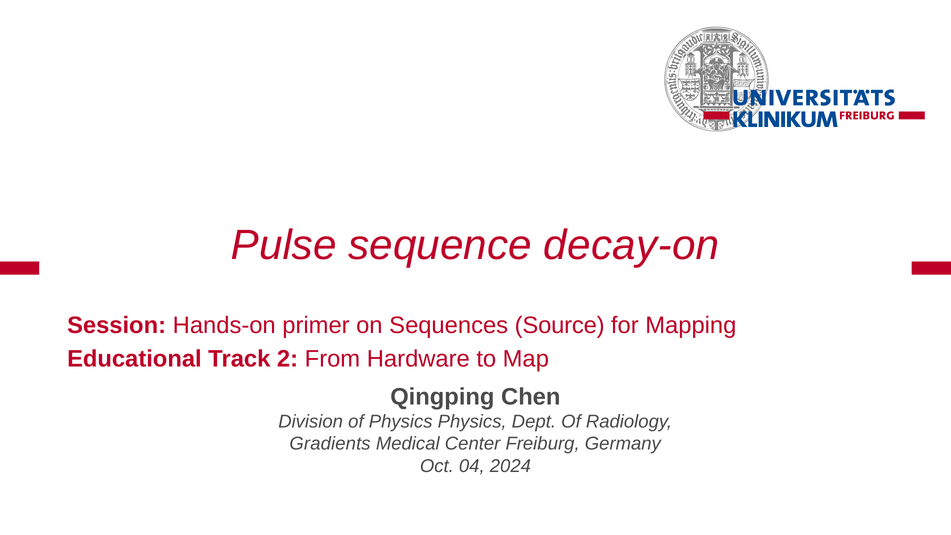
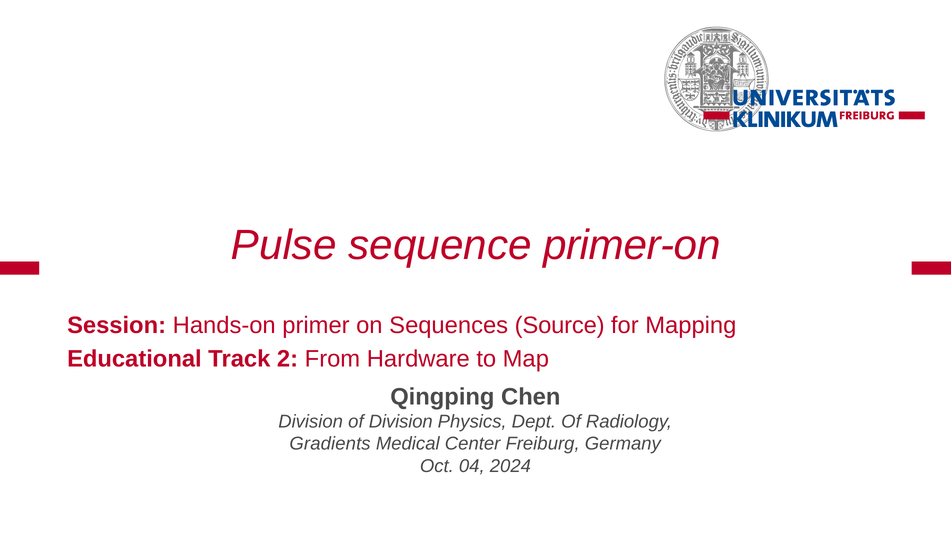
decay-on: decay-on -> primer-on
of Physics: Physics -> Division
